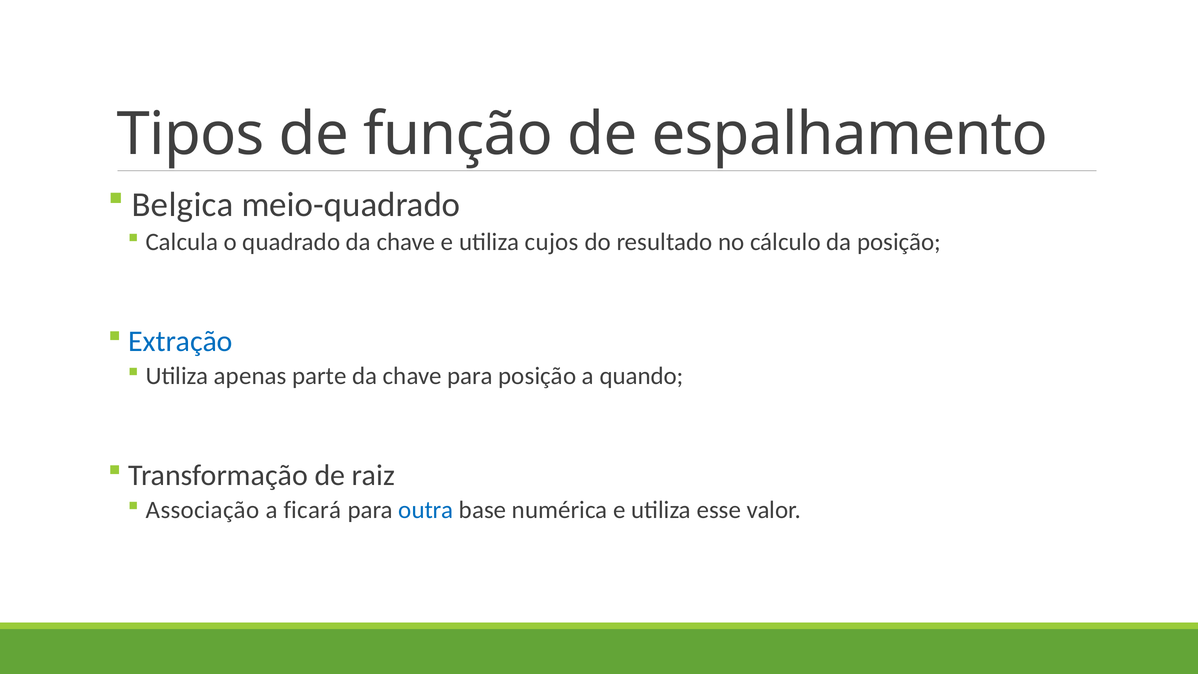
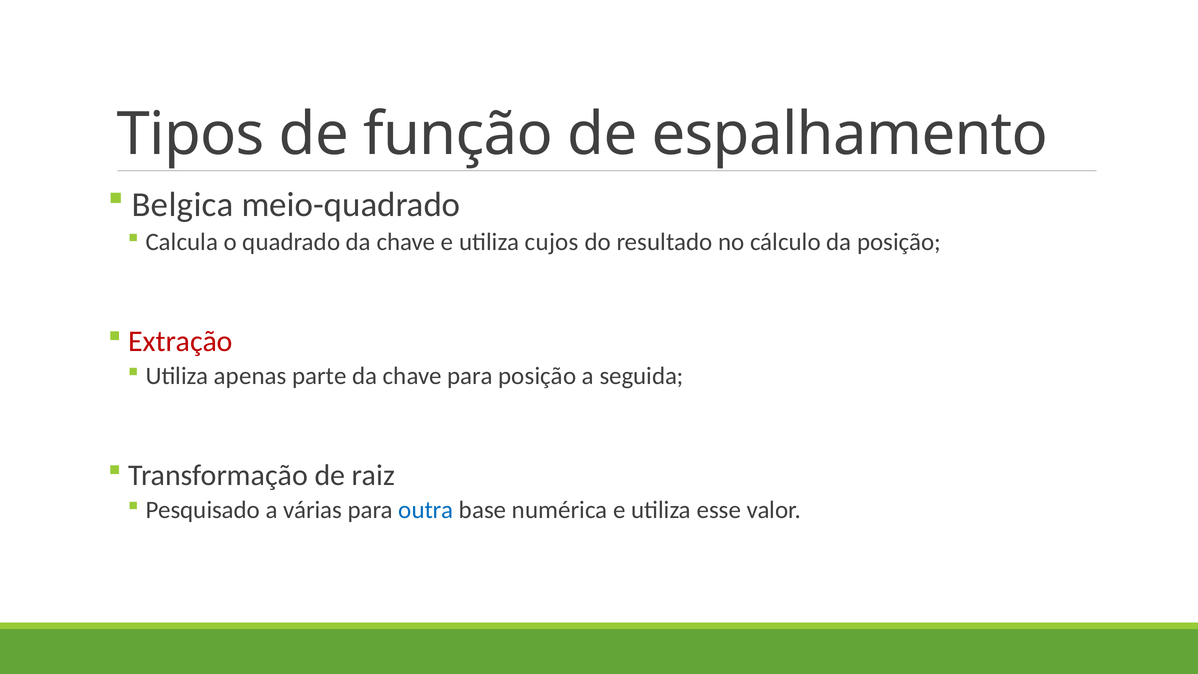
Extração colour: blue -> red
quando: quando -> seguida
Associação: Associação -> Pesquisado
ficará: ficará -> várias
